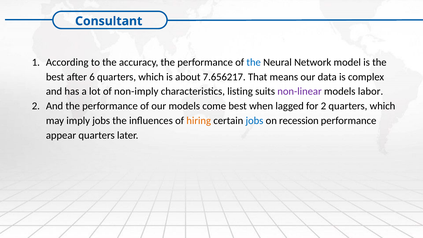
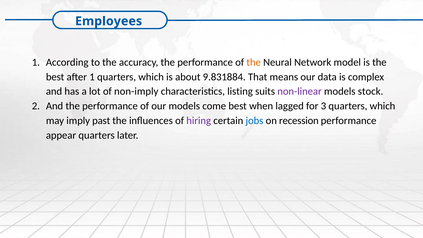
Consultant: Consultant -> Employees
the at (254, 62) colour: blue -> orange
after 6: 6 -> 1
7.656217: 7.656217 -> 9.831884
labor: labor -> stock
for 2: 2 -> 3
imply jobs: jobs -> past
hiring colour: orange -> purple
